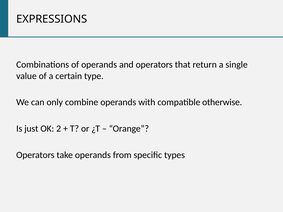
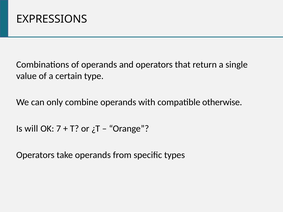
just: just -> will
2: 2 -> 7
